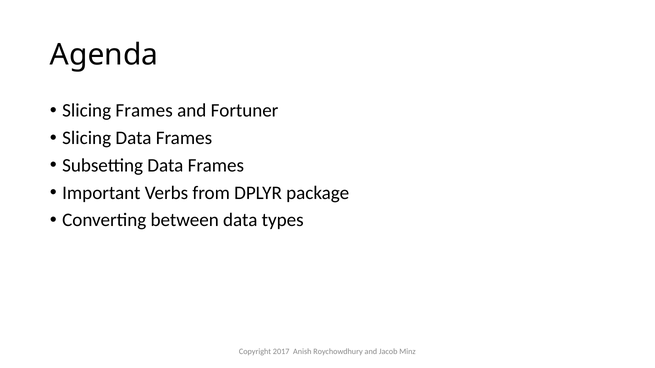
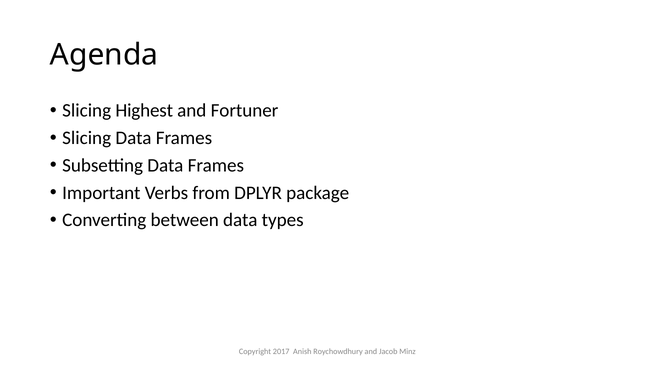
Slicing Frames: Frames -> Highest
